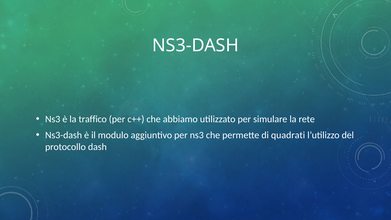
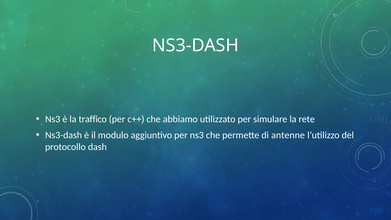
quadrati: quadrati -> antenne
